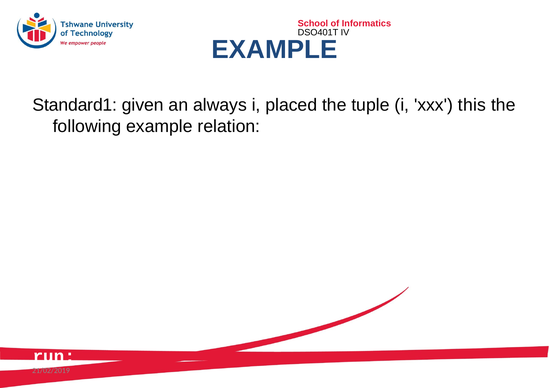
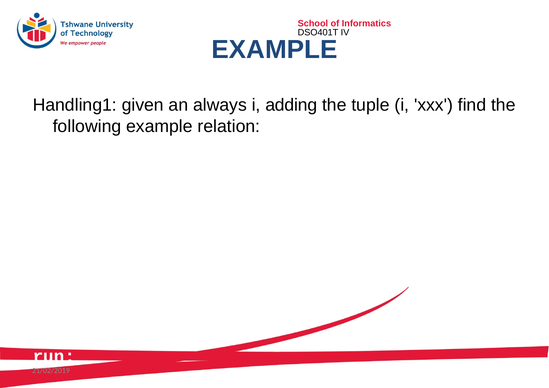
Standard1: Standard1 -> Handling1
placed: placed -> adding
this: this -> find
